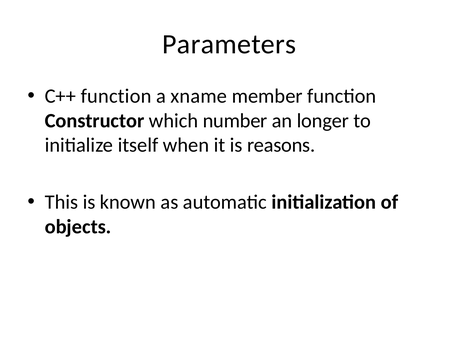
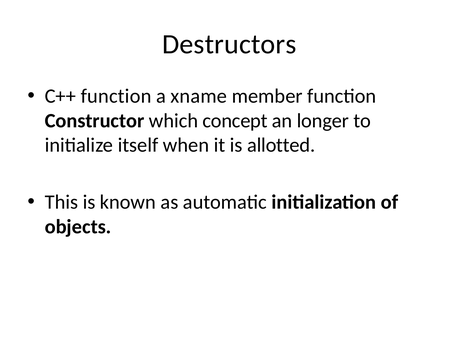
Parameters: Parameters -> Destructors
number: number -> concept
reasons: reasons -> allotted
